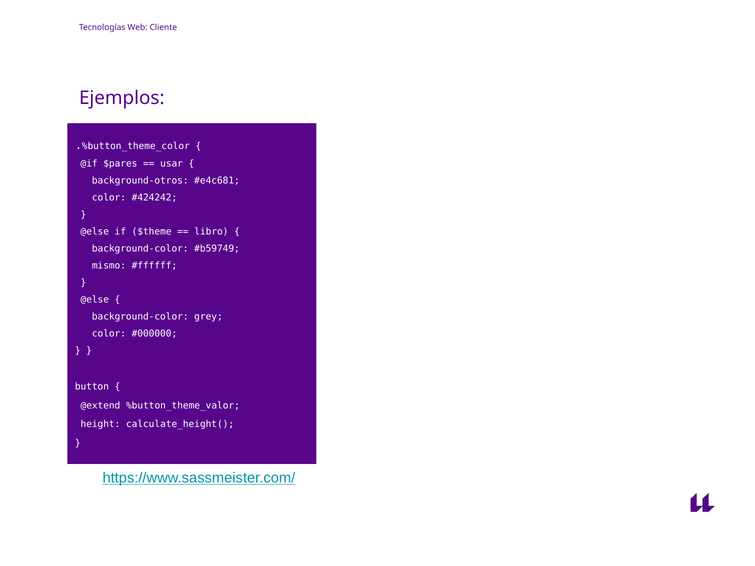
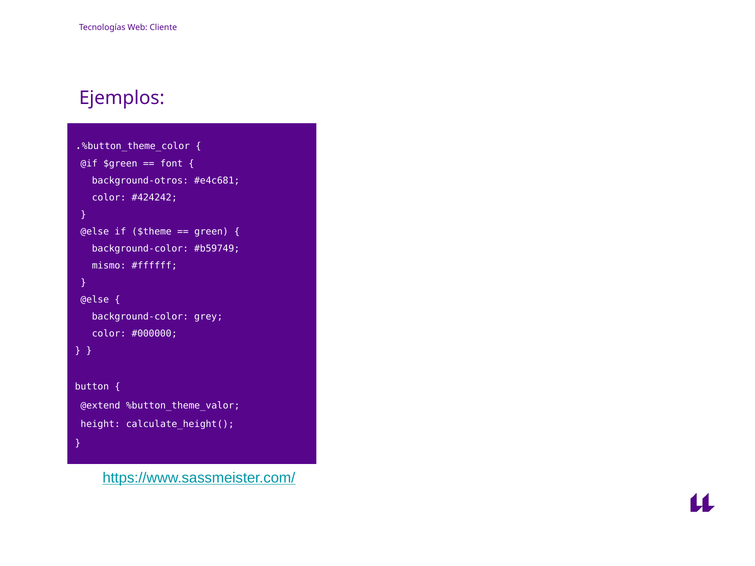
$pares: $pares -> $green
usar: usar -> font
libro: libro -> green
